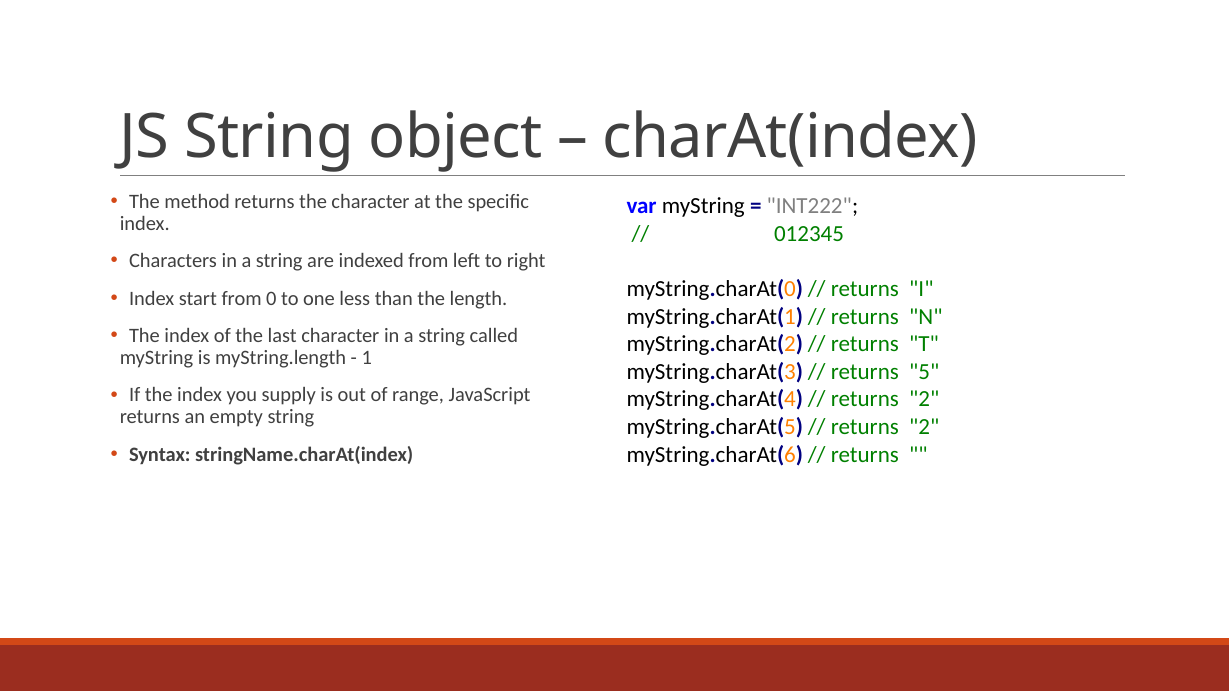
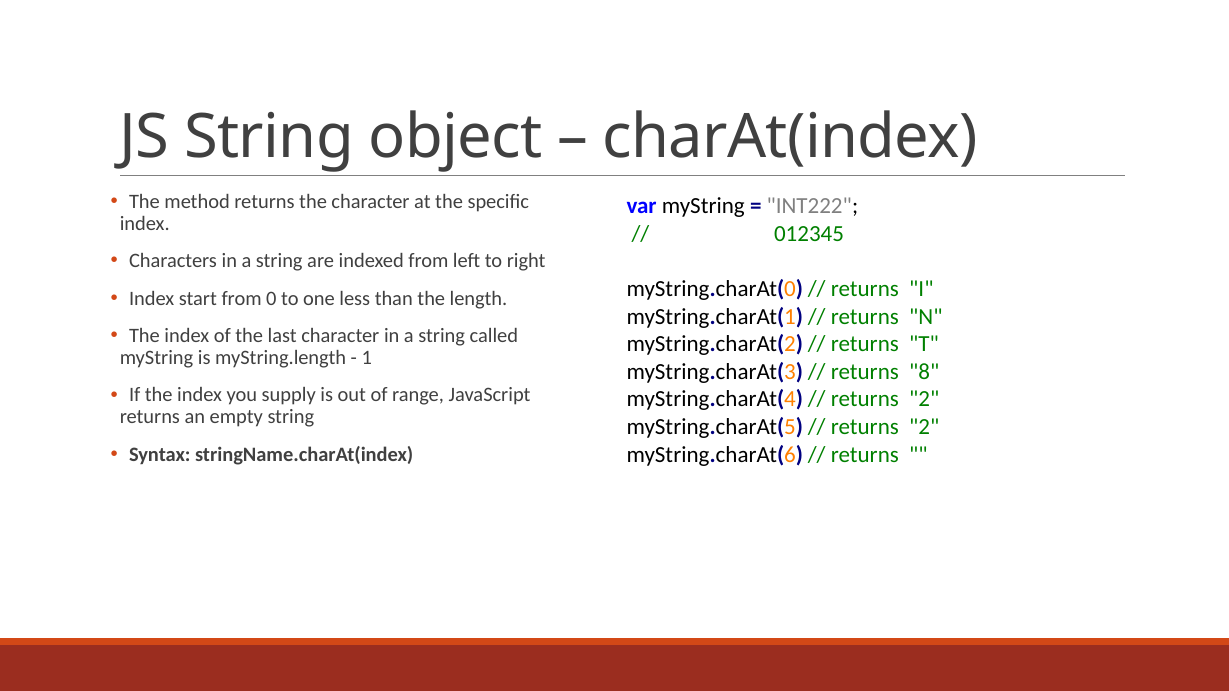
5: 5 -> 8
